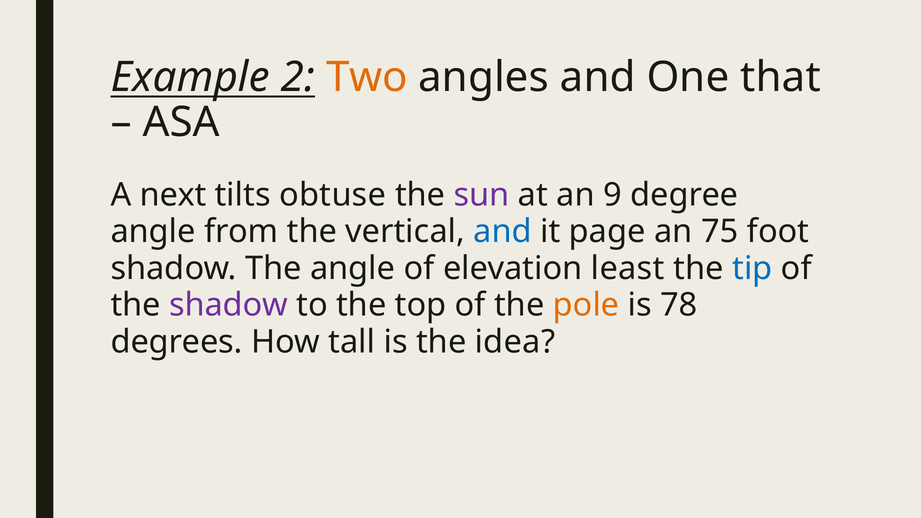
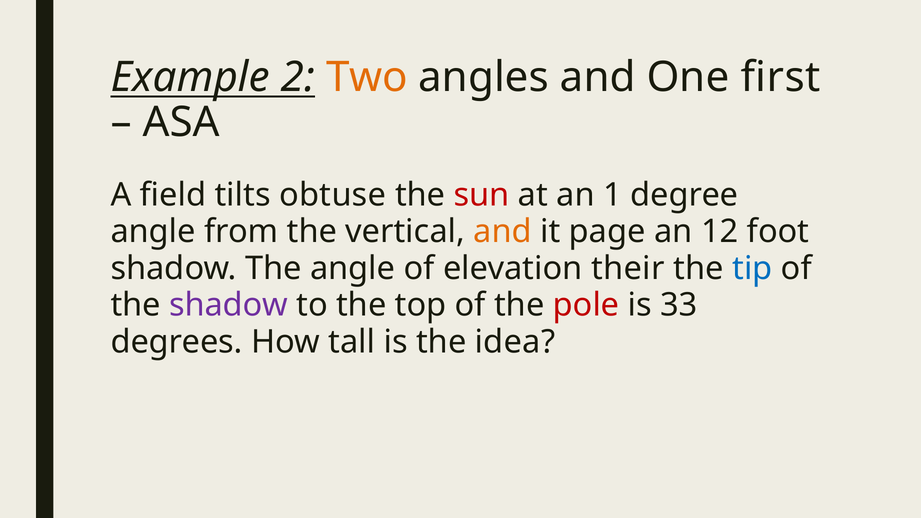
that: that -> first
next: next -> field
sun colour: purple -> red
9: 9 -> 1
and at (503, 232) colour: blue -> orange
75: 75 -> 12
least: least -> their
pole colour: orange -> red
78: 78 -> 33
